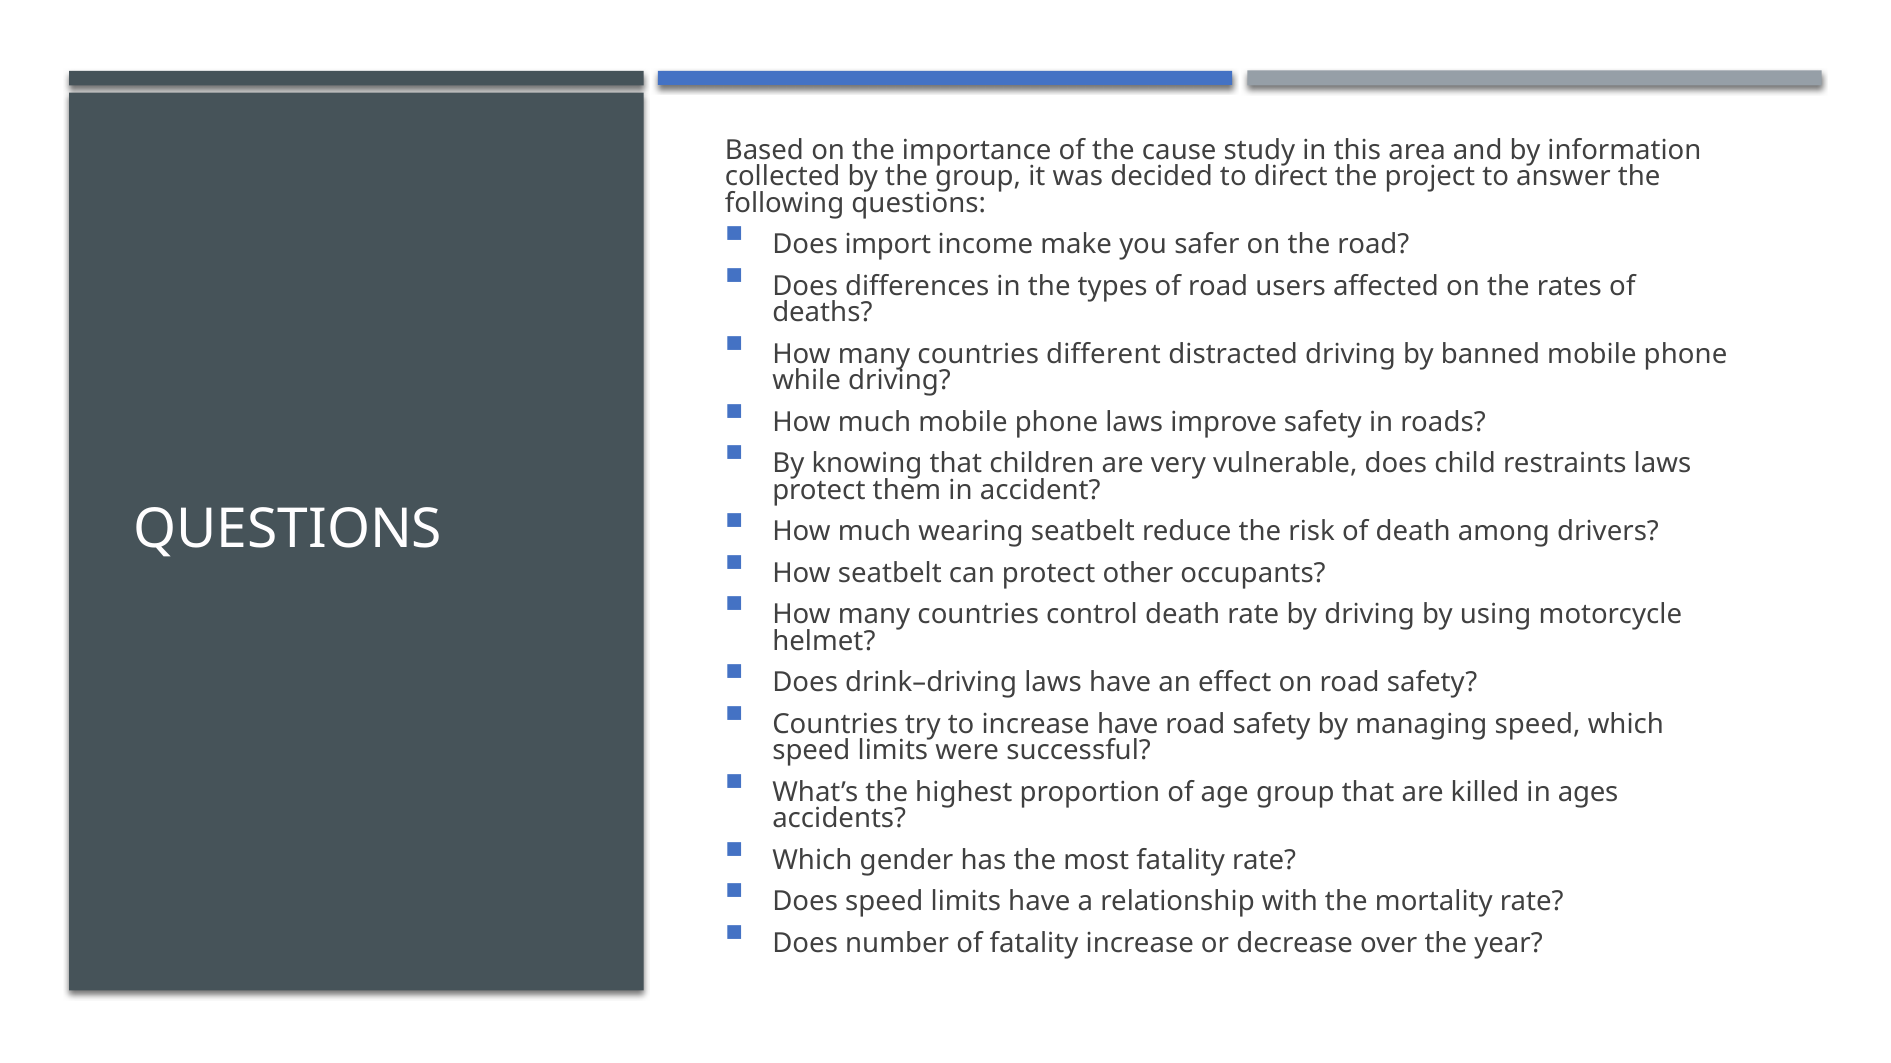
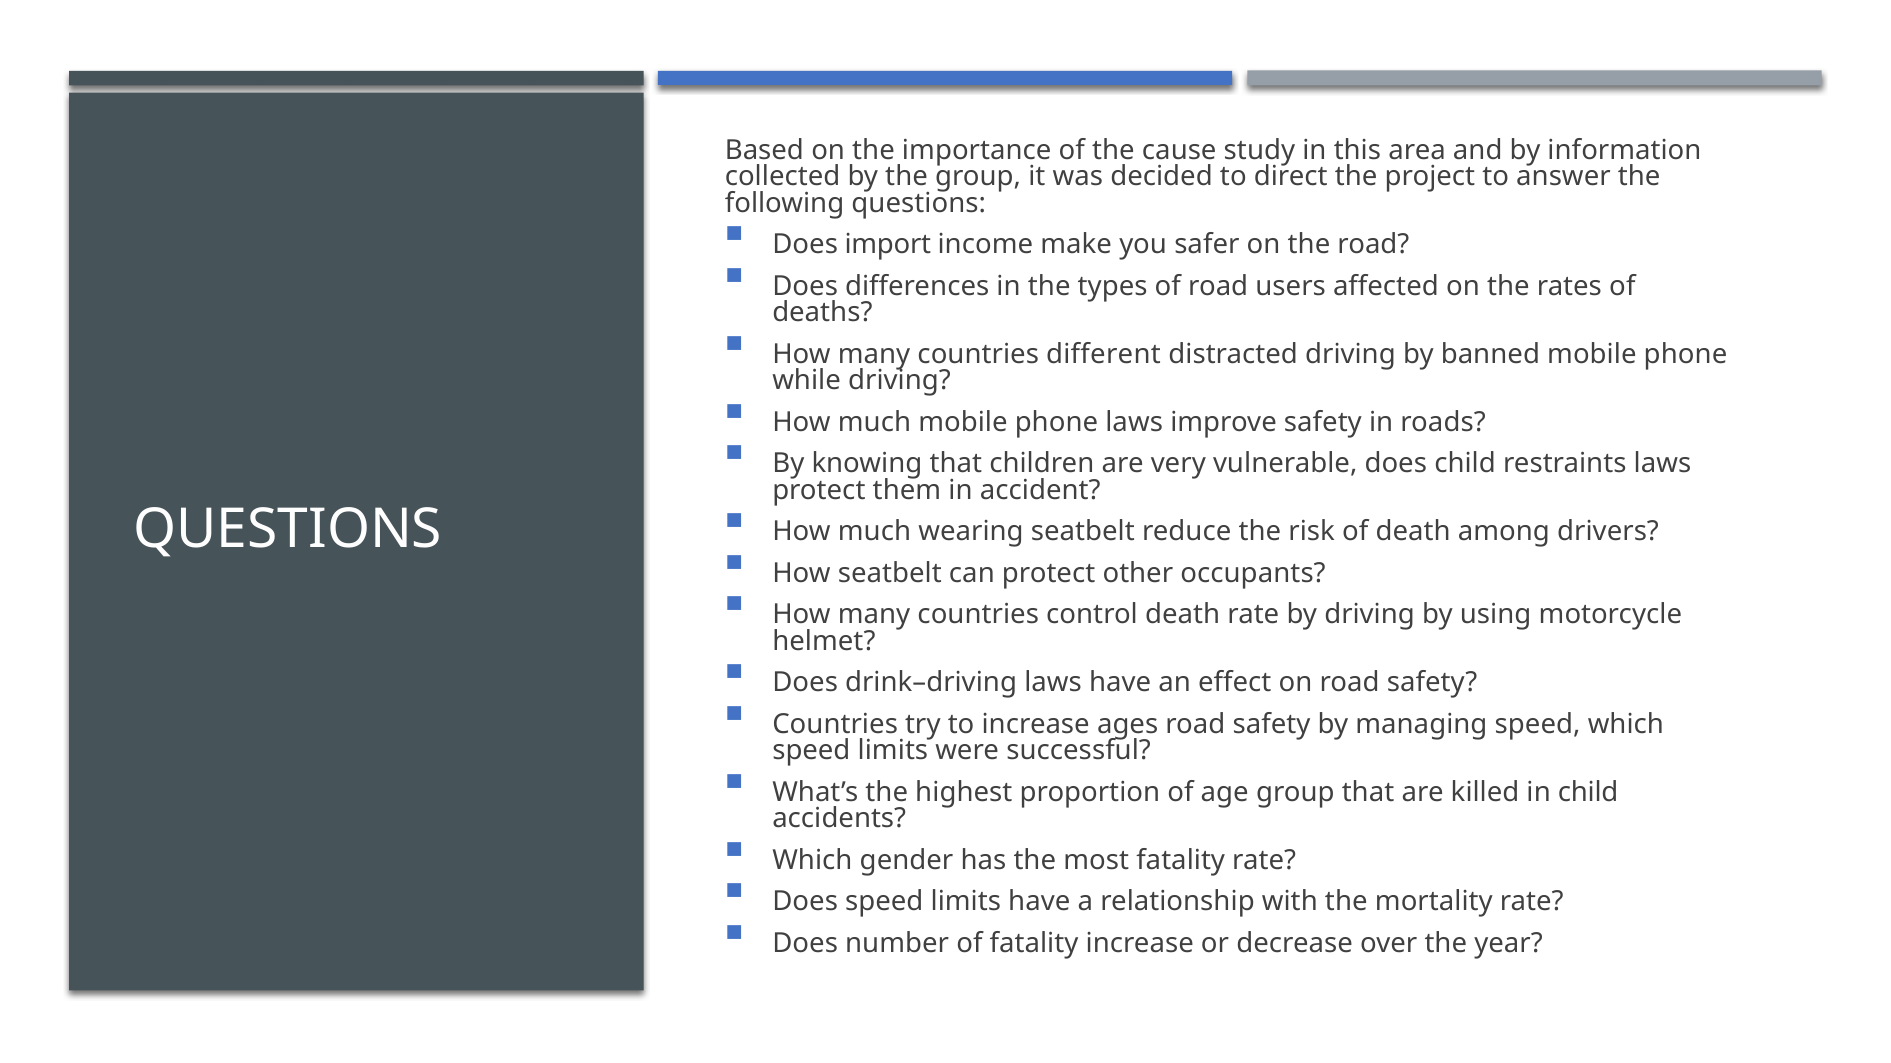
increase have: have -> ages
in ages: ages -> child
